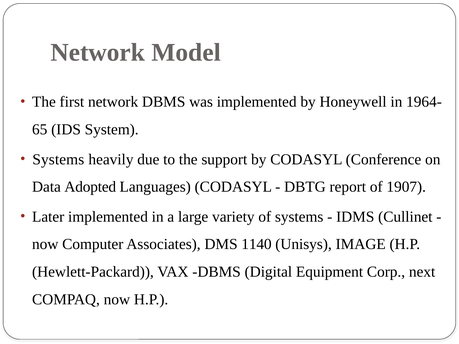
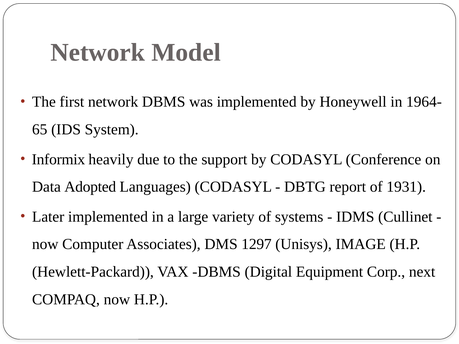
Systems at (58, 159): Systems -> Informix
1907: 1907 -> 1931
1140: 1140 -> 1297
